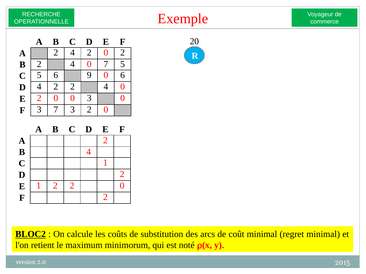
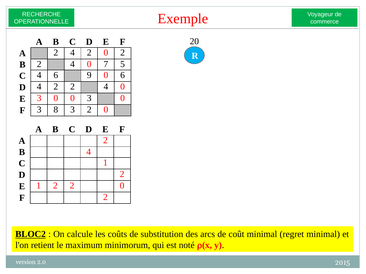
C 5: 5 -> 4
E 2: 2 -> 3
3 7: 7 -> 8
